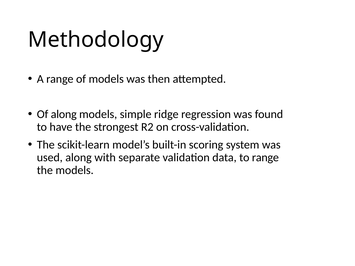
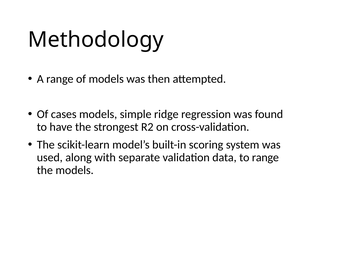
Of along: along -> cases
